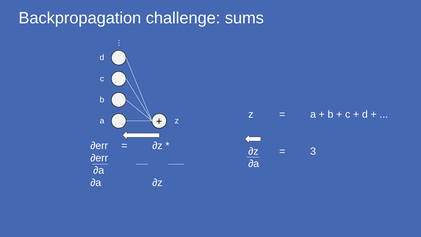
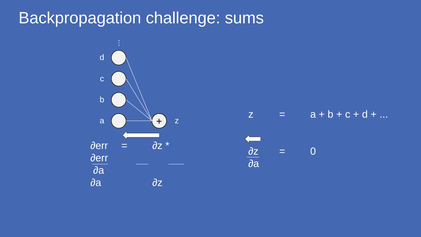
3: 3 -> 0
